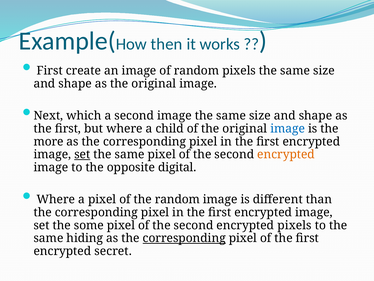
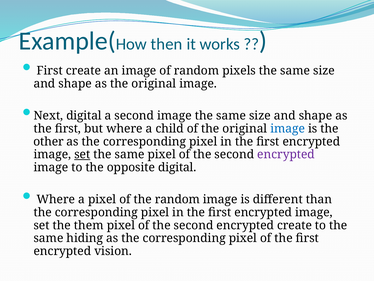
Next which: which -> digital
more: more -> other
encrypted at (286, 154) colour: orange -> purple
some: some -> them
encrypted pixels: pixels -> create
corresponding at (184, 238) underline: present -> none
secret: secret -> vision
